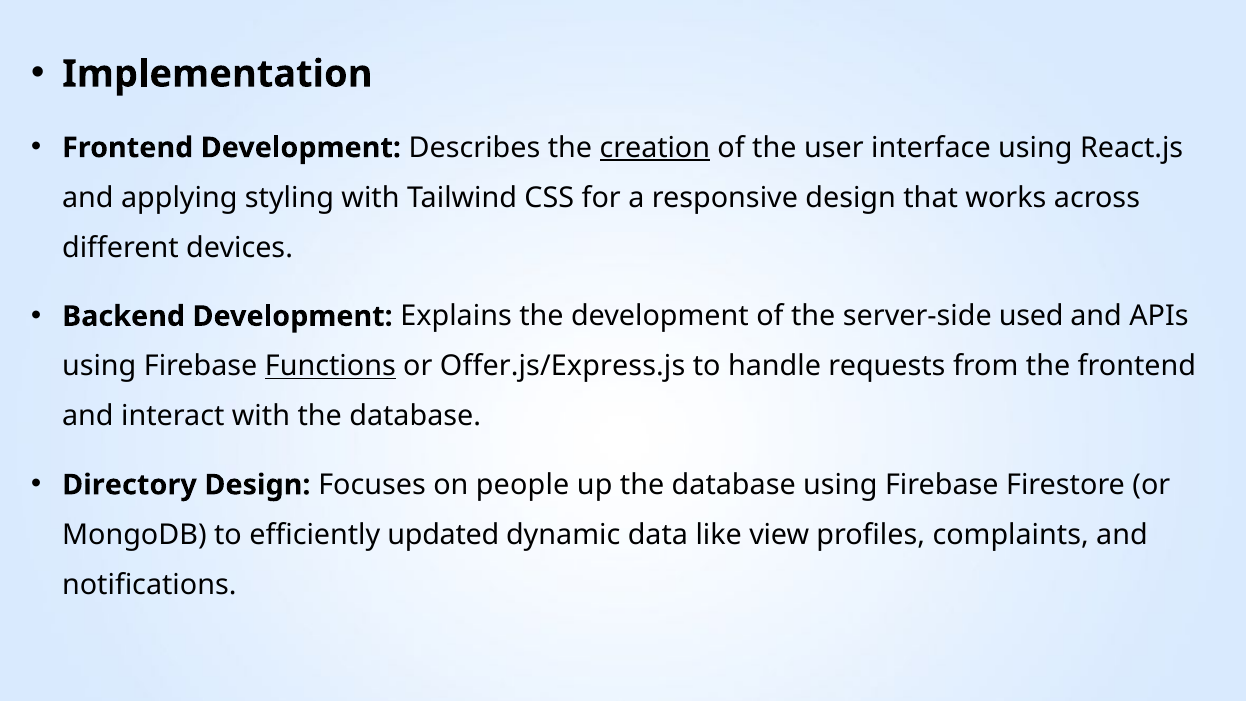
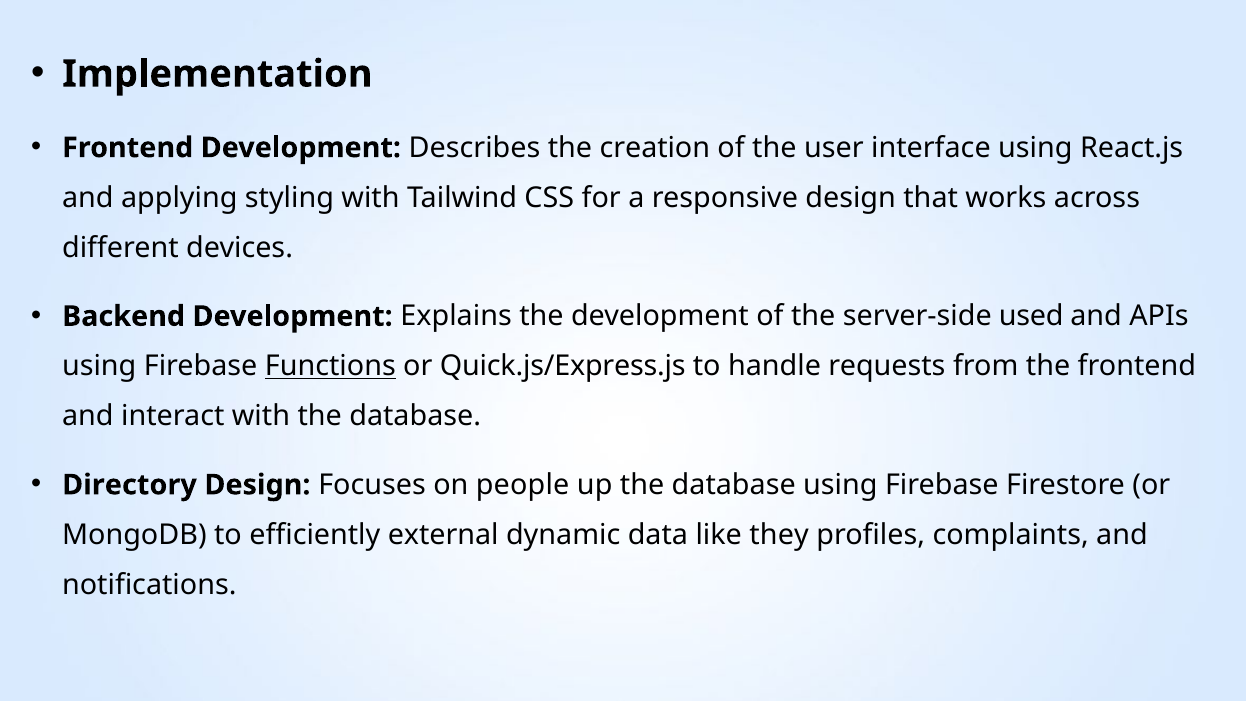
creation underline: present -> none
Offer.js/Express.js: Offer.js/Express.js -> Quick.js/Express.js
updated: updated -> external
view: view -> they
